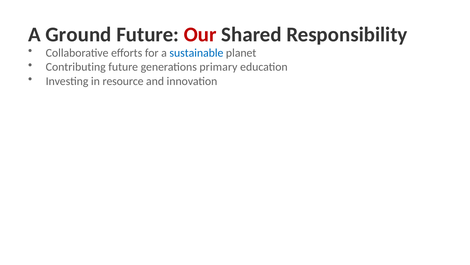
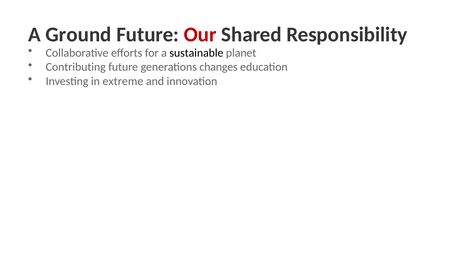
sustainable colour: blue -> black
primary: primary -> changes
resource: resource -> extreme
